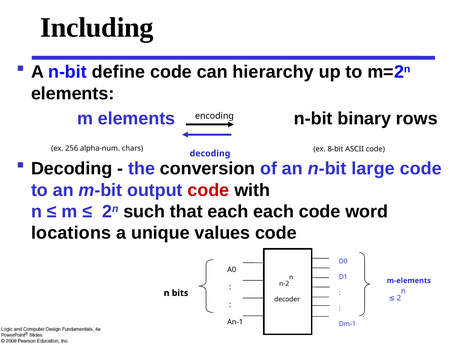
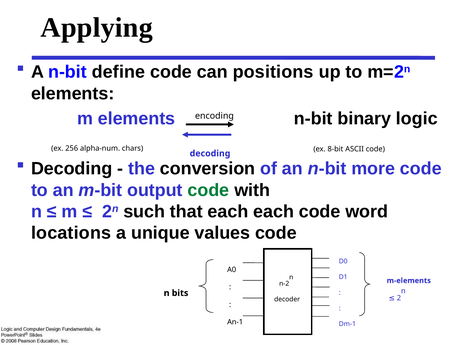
Including: Including -> Applying
hierarchy: hierarchy -> positions
rows: rows -> logic
large: large -> more
code at (208, 190) colour: red -> green
